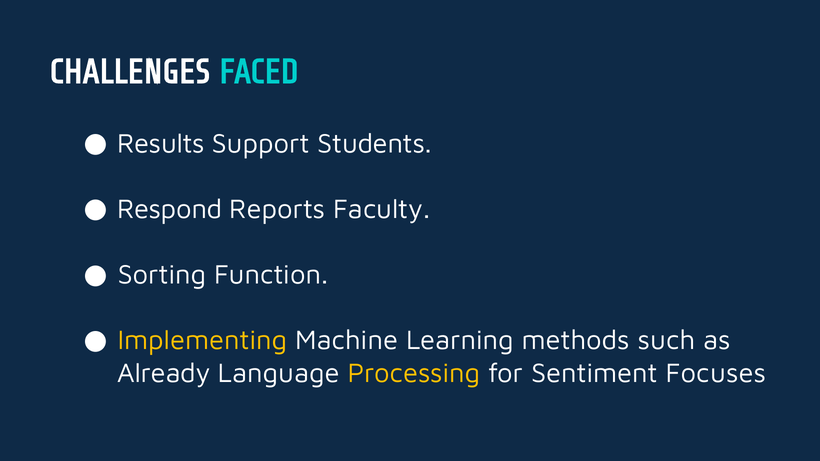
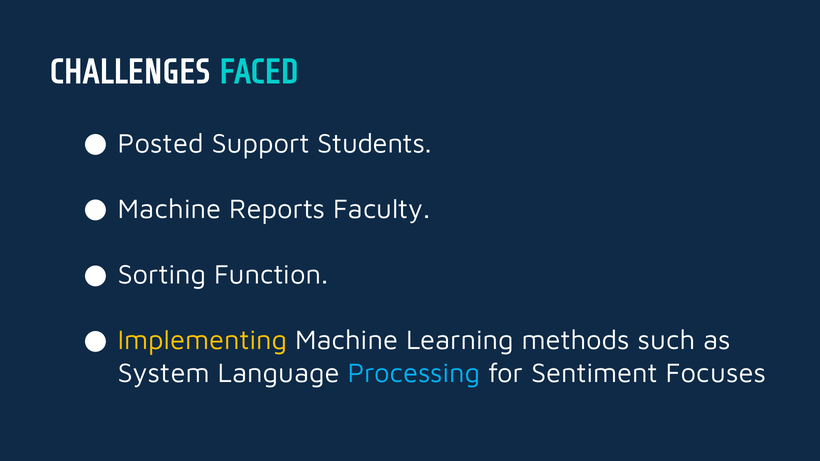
Results: Results -> Posted
Respond at (170, 209): Respond -> Machine
Already: Already -> System
Processing colour: yellow -> light blue
